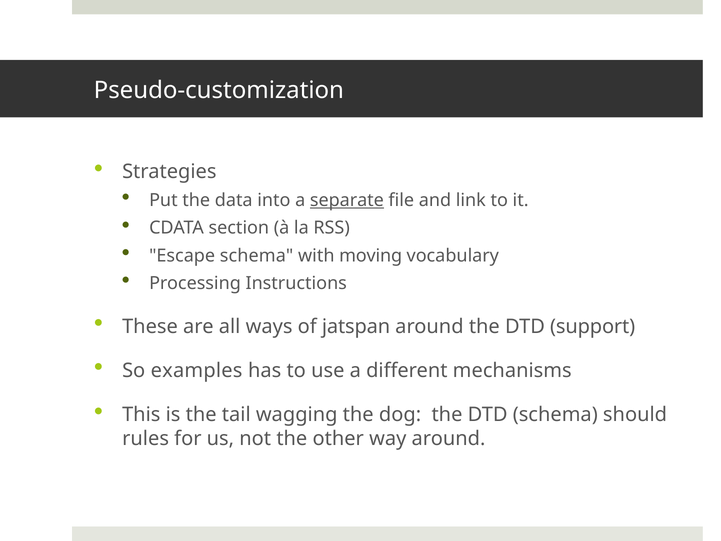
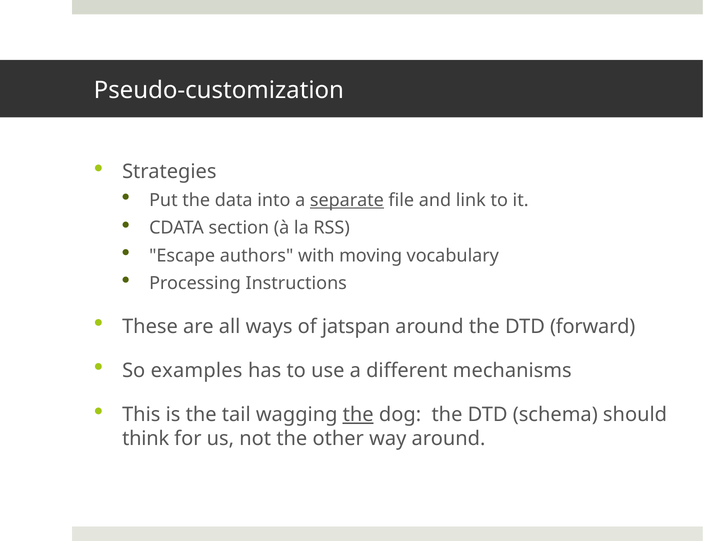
Escape schema: schema -> authors
support: support -> forward
the at (358, 414) underline: none -> present
rules: rules -> think
